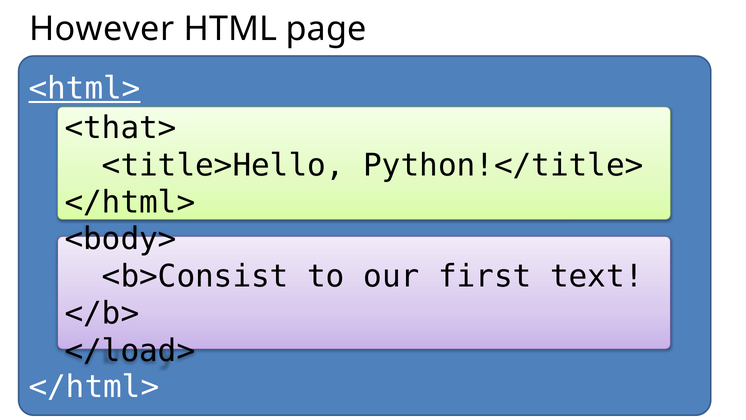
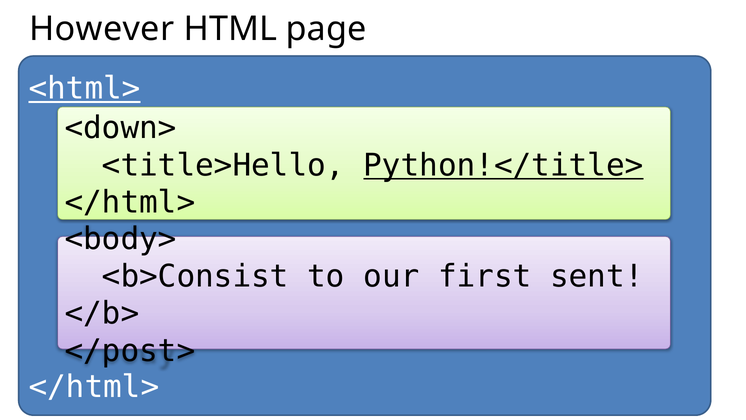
<that>: <that> -> <down>
Python!</title> underline: none -> present
text: text -> sent
</load>: </load> -> </post>
